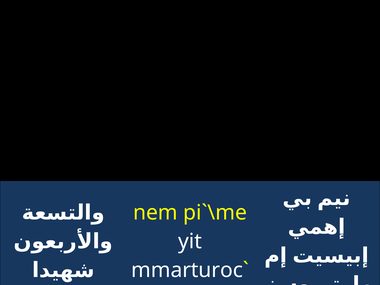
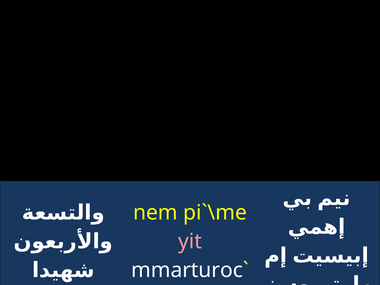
yit colour: white -> pink
